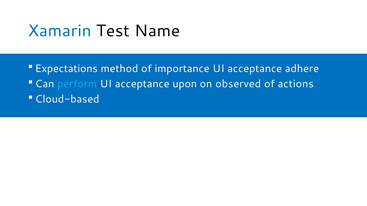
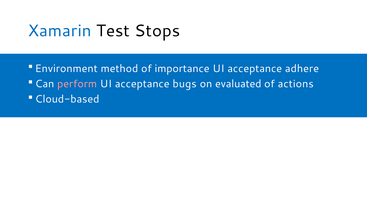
Name: Name -> Stops
Expectations: Expectations -> Environment
perform colour: light blue -> pink
upon: upon -> bugs
observed: observed -> evaluated
